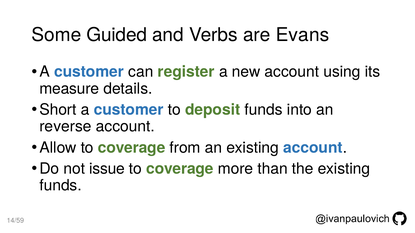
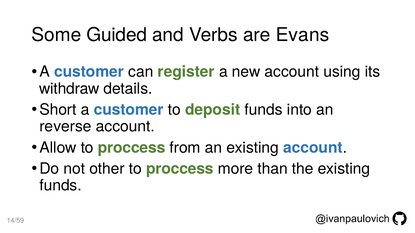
measure: measure -> withdraw
Allow to coverage: coverage -> proccess
issue: issue -> other
coverage at (180, 169): coverage -> proccess
